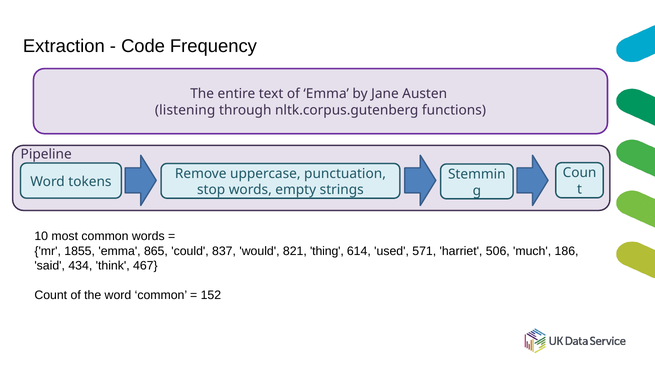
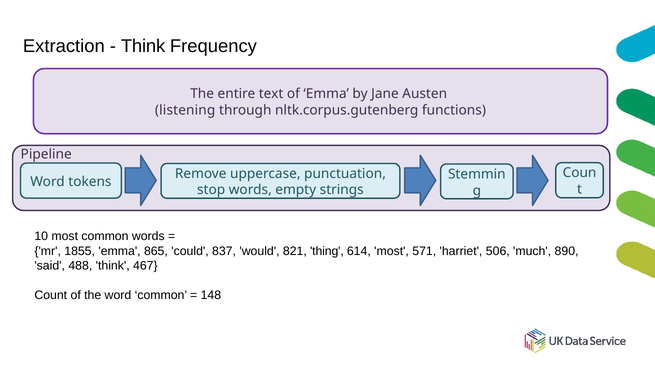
Code at (143, 46): Code -> Think
614 used: used -> most
186: 186 -> 890
434: 434 -> 488
152: 152 -> 148
